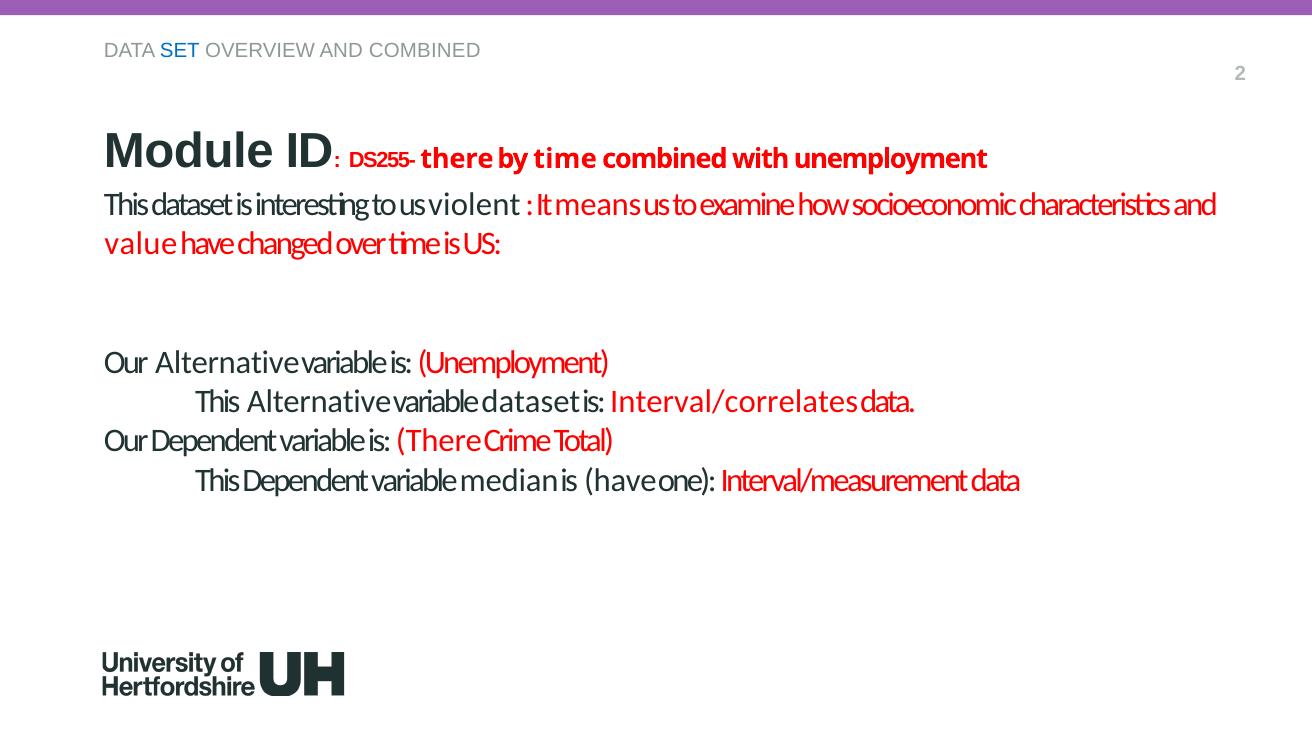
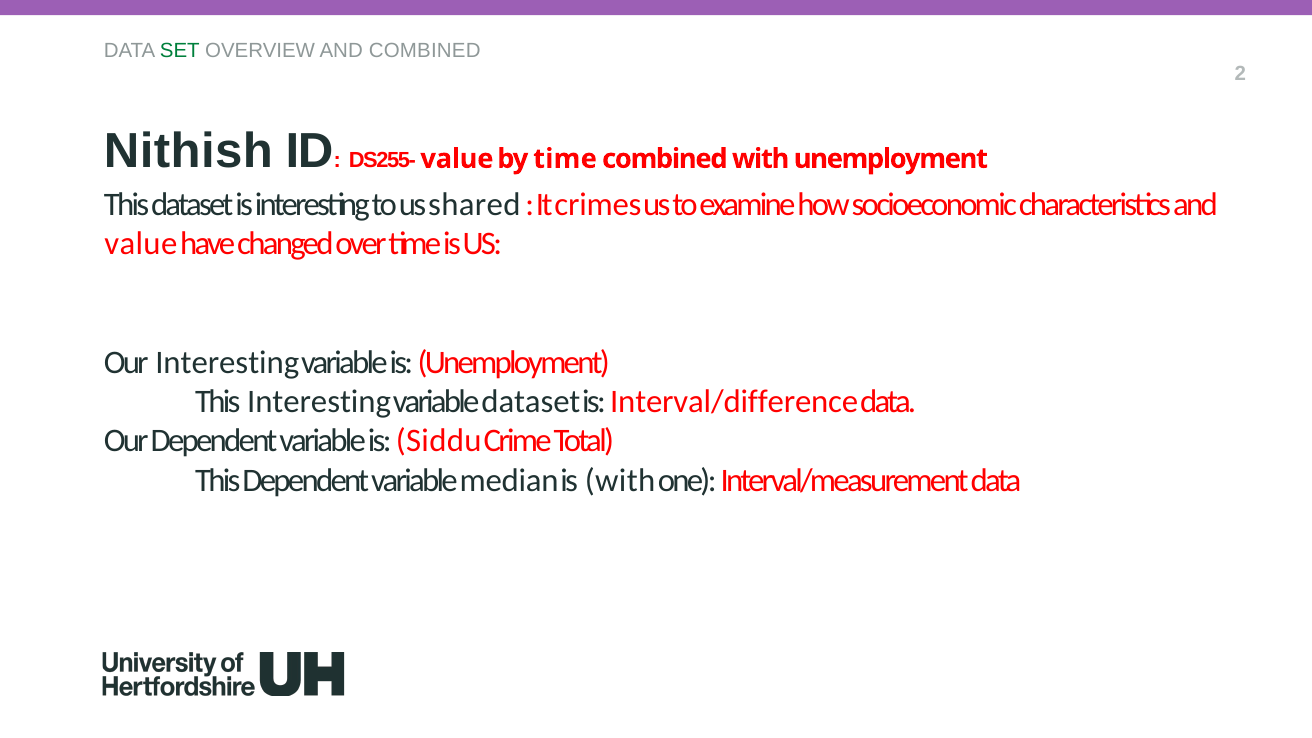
SET colour: blue -> green
Module: Module -> Nithish
DS255- there: there -> value
violent: violent -> shared
means: means -> crimes
Our Alternative: Alternative -> Interesting
This Alternative: Alternative -> Interesting
Interval/correlates: Interval/correlates -> Interval/difference
is There: There -> Siddu
is have: have -> with
